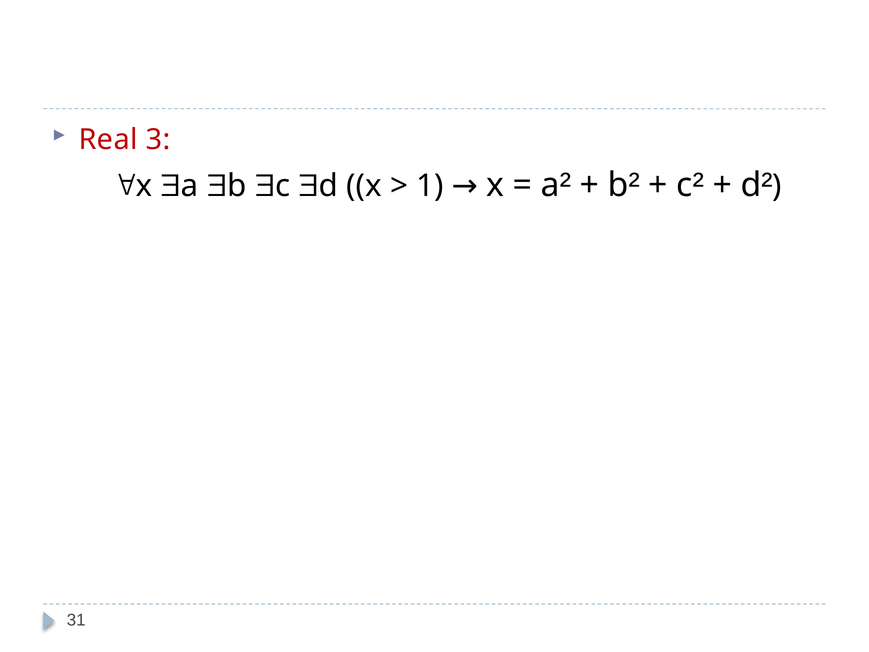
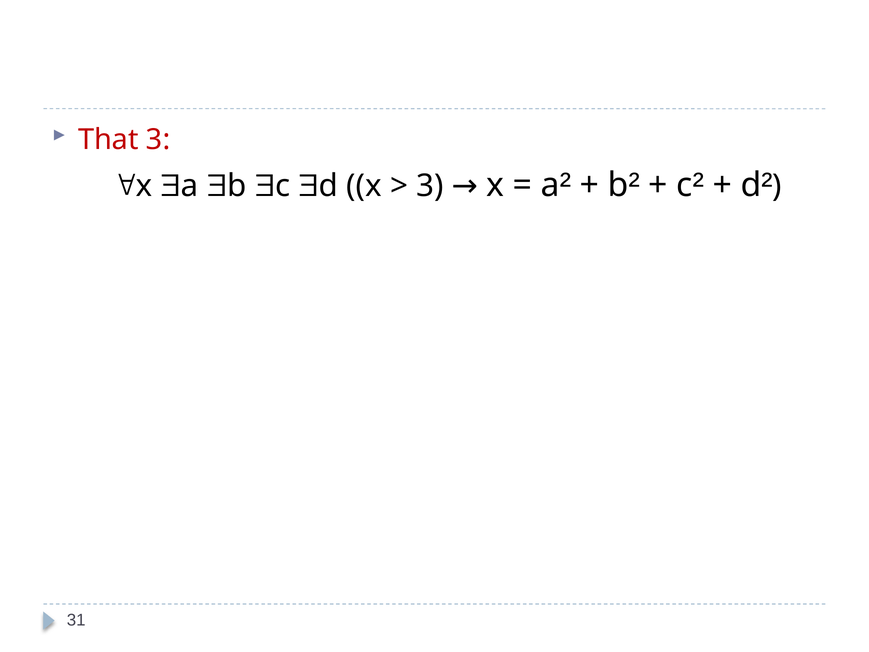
Real: Real -> That
1 at (430, 186): 1 -> 3
